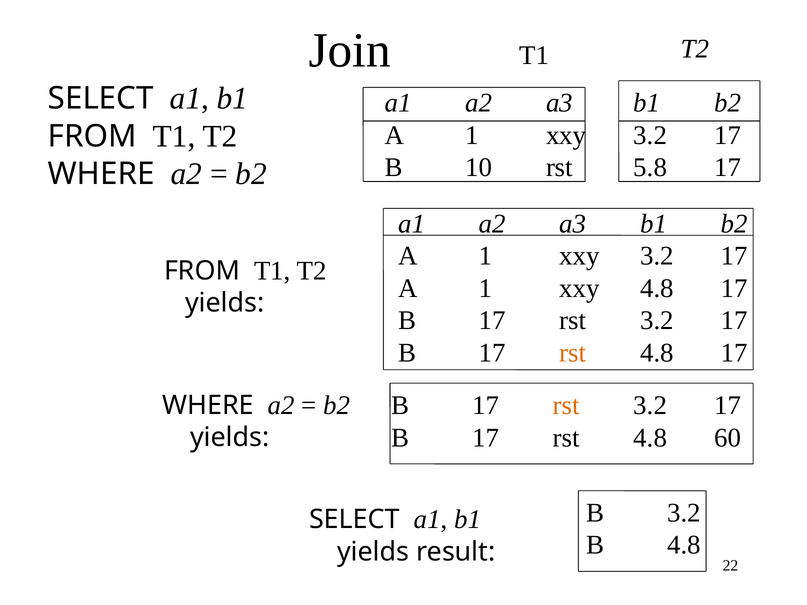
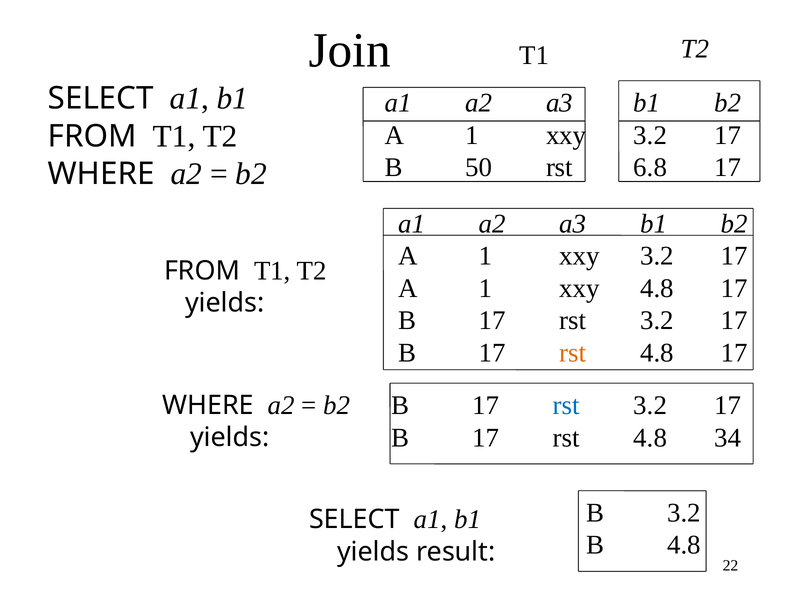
10: 10 -> 50
5.8: 5.8 -> 6.8
rst at (566, 406) colour: orange -> blue
60: 60 -> 34
